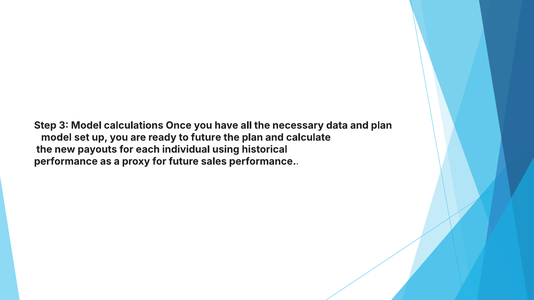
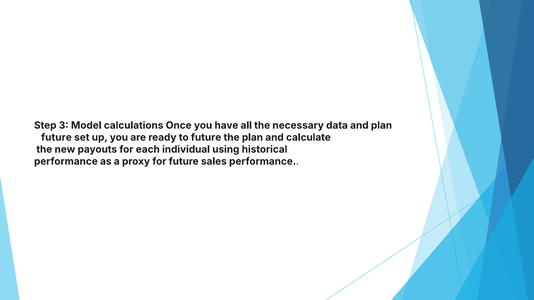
model at (56, 138): model -> future
